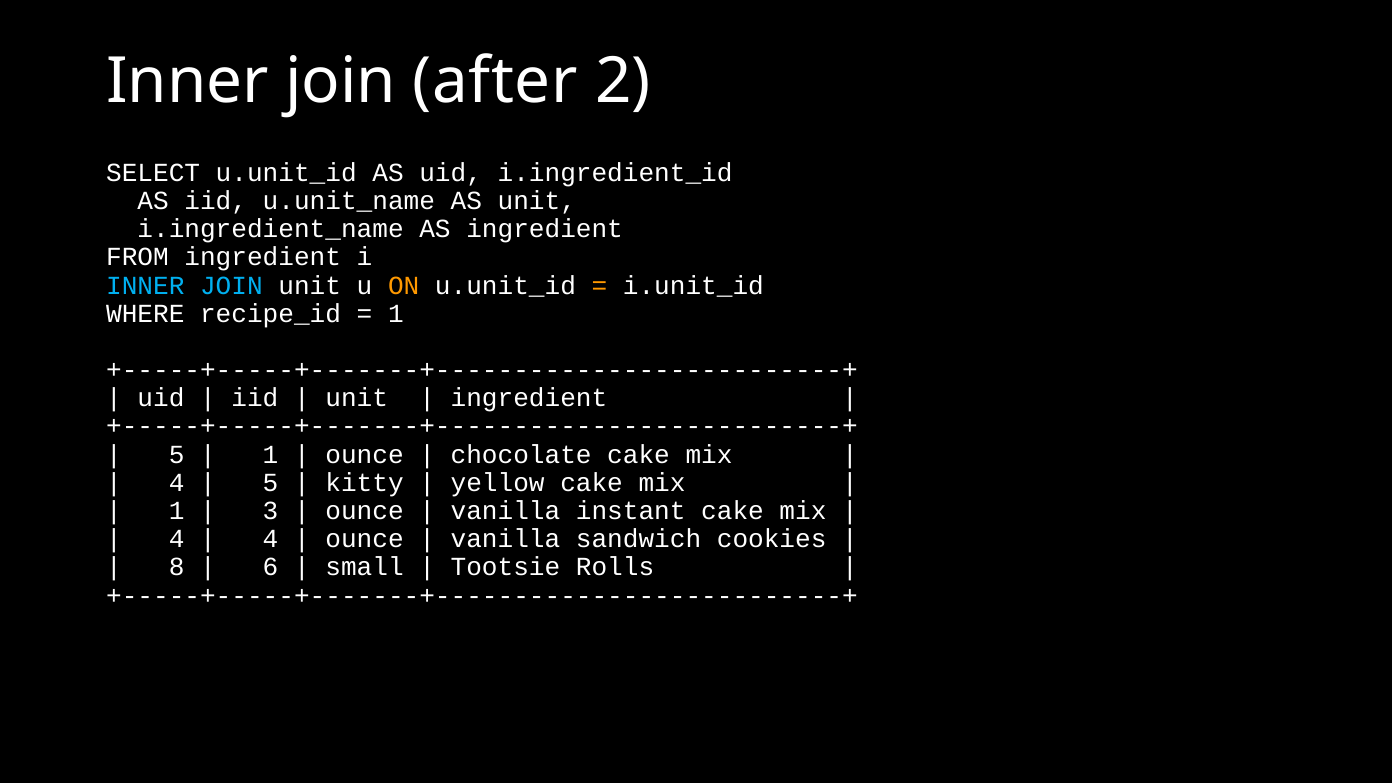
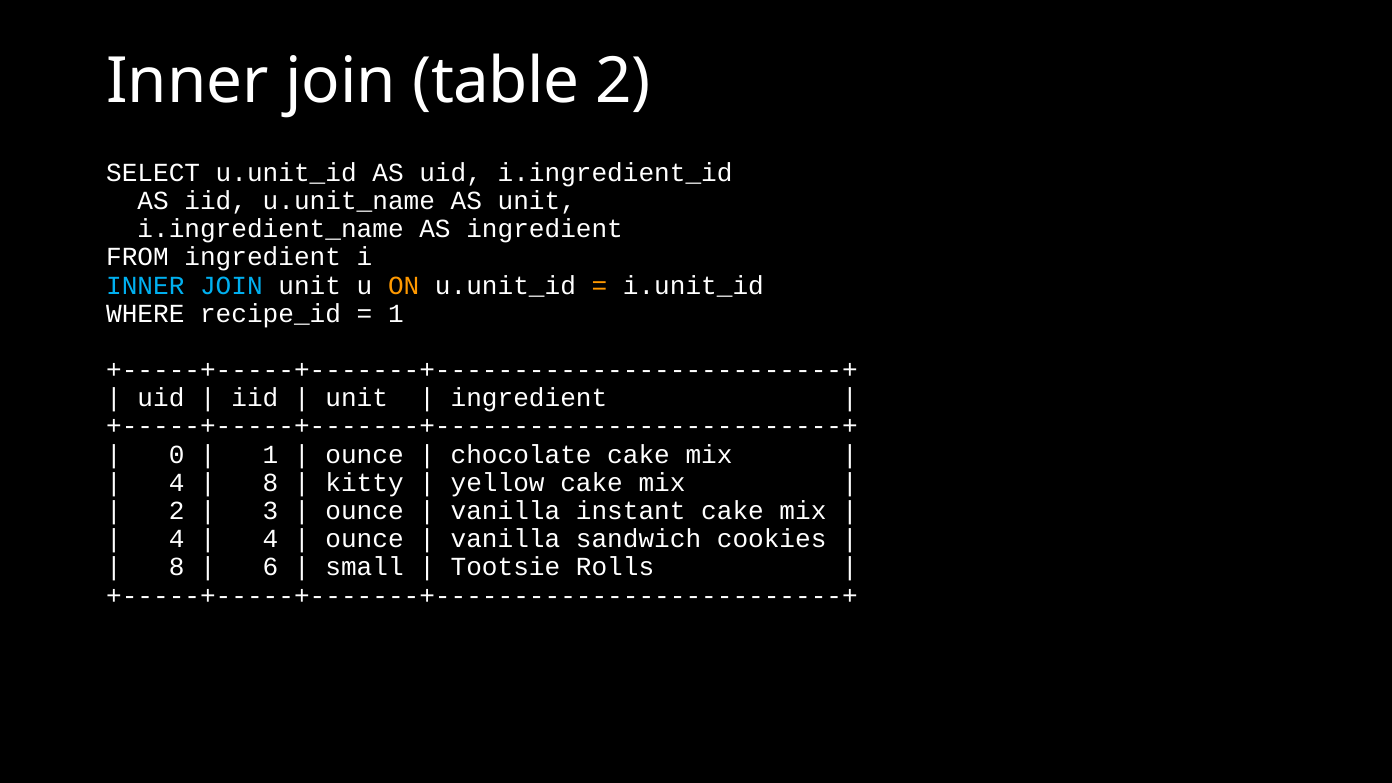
after: after -> table
5 at (177, 455): 5 -> 0
5 at (271, 483): 5 -> 8
1 at (177, 511): 1 -> 2
